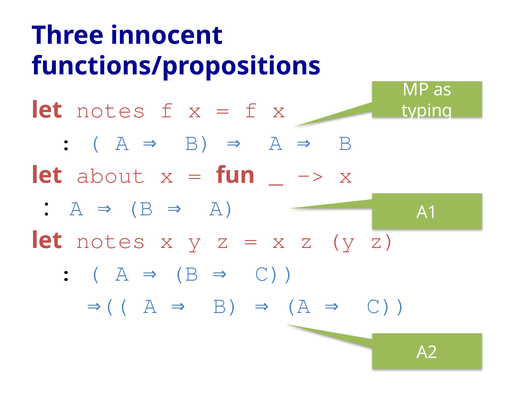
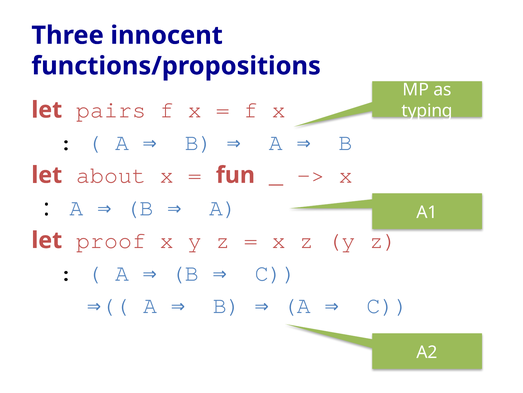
notes at (111, 110): notes -> pairs
notes at (111, 240): notes -> proof
